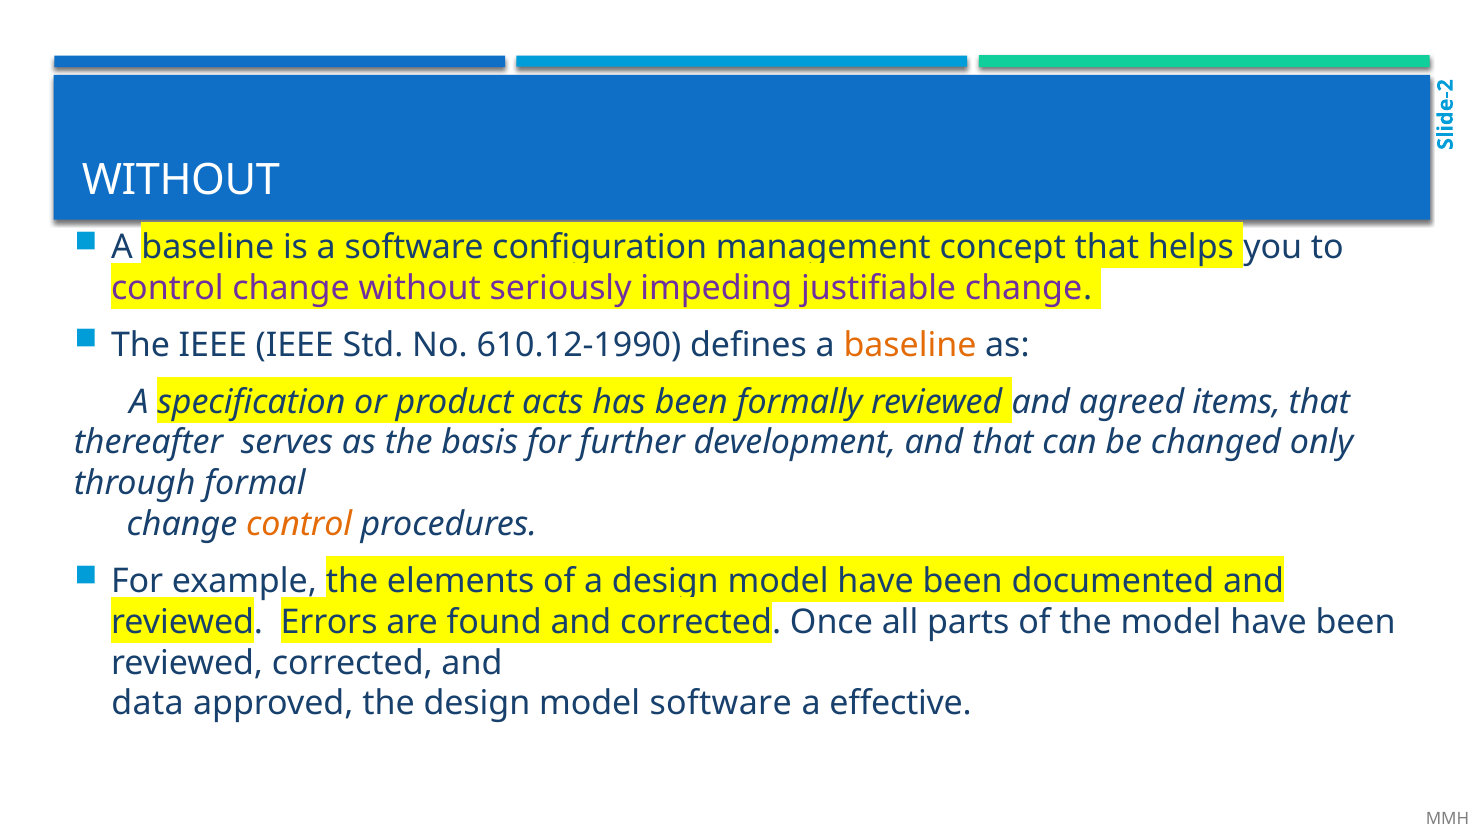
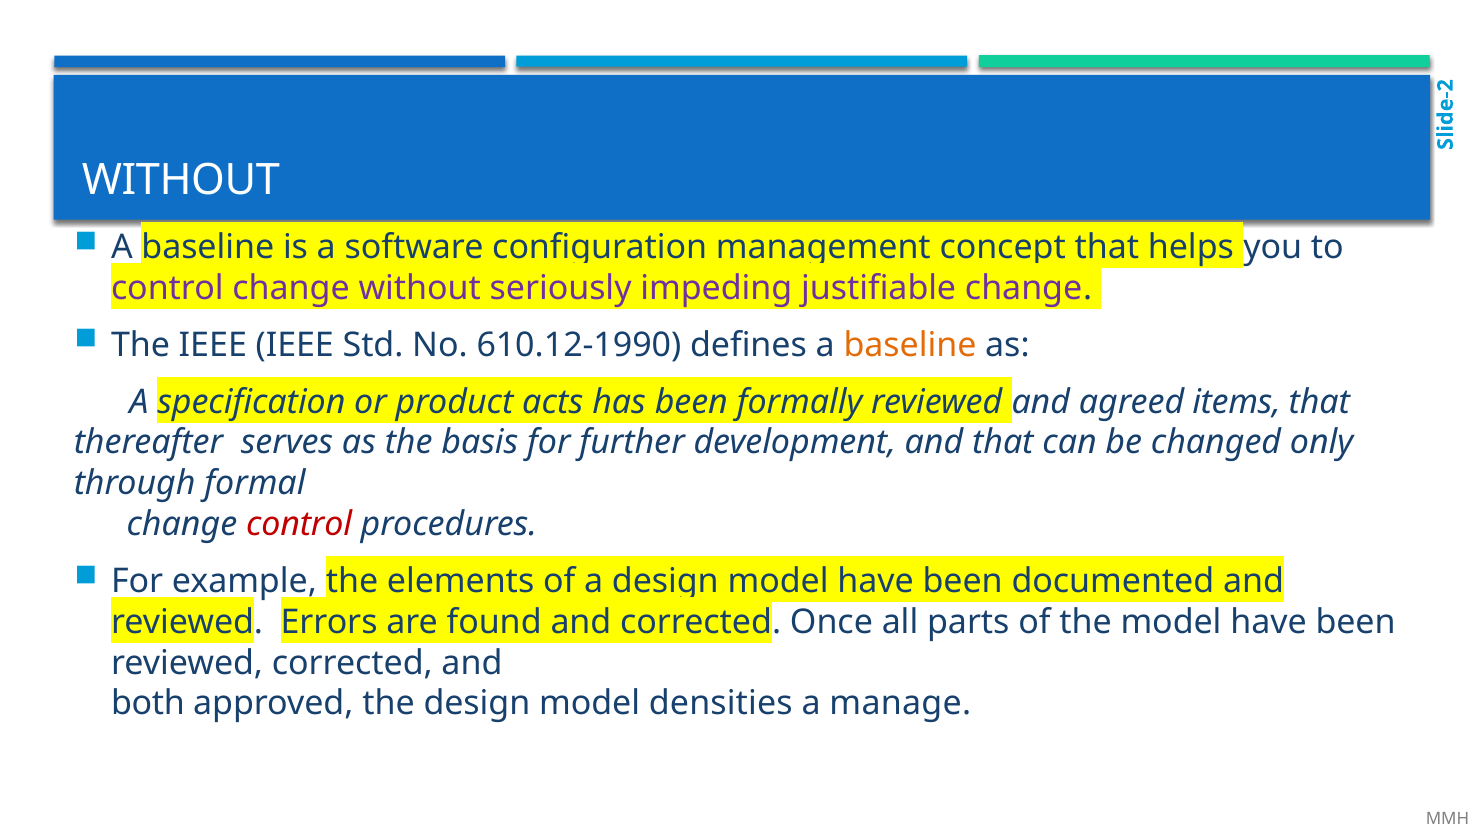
control at (299, 524) colour: orange -> red
data: data -> both
model software: software -> densities
effective: effective -> manage
